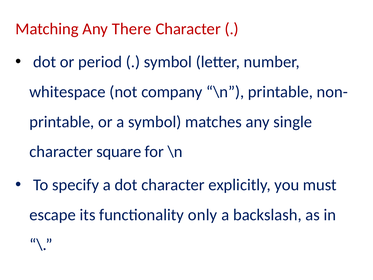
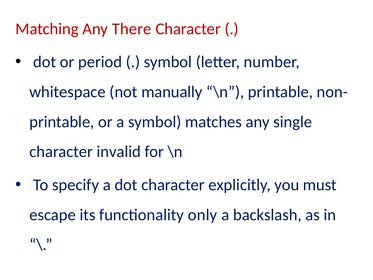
company: company -> manually
square: square -> invalid
